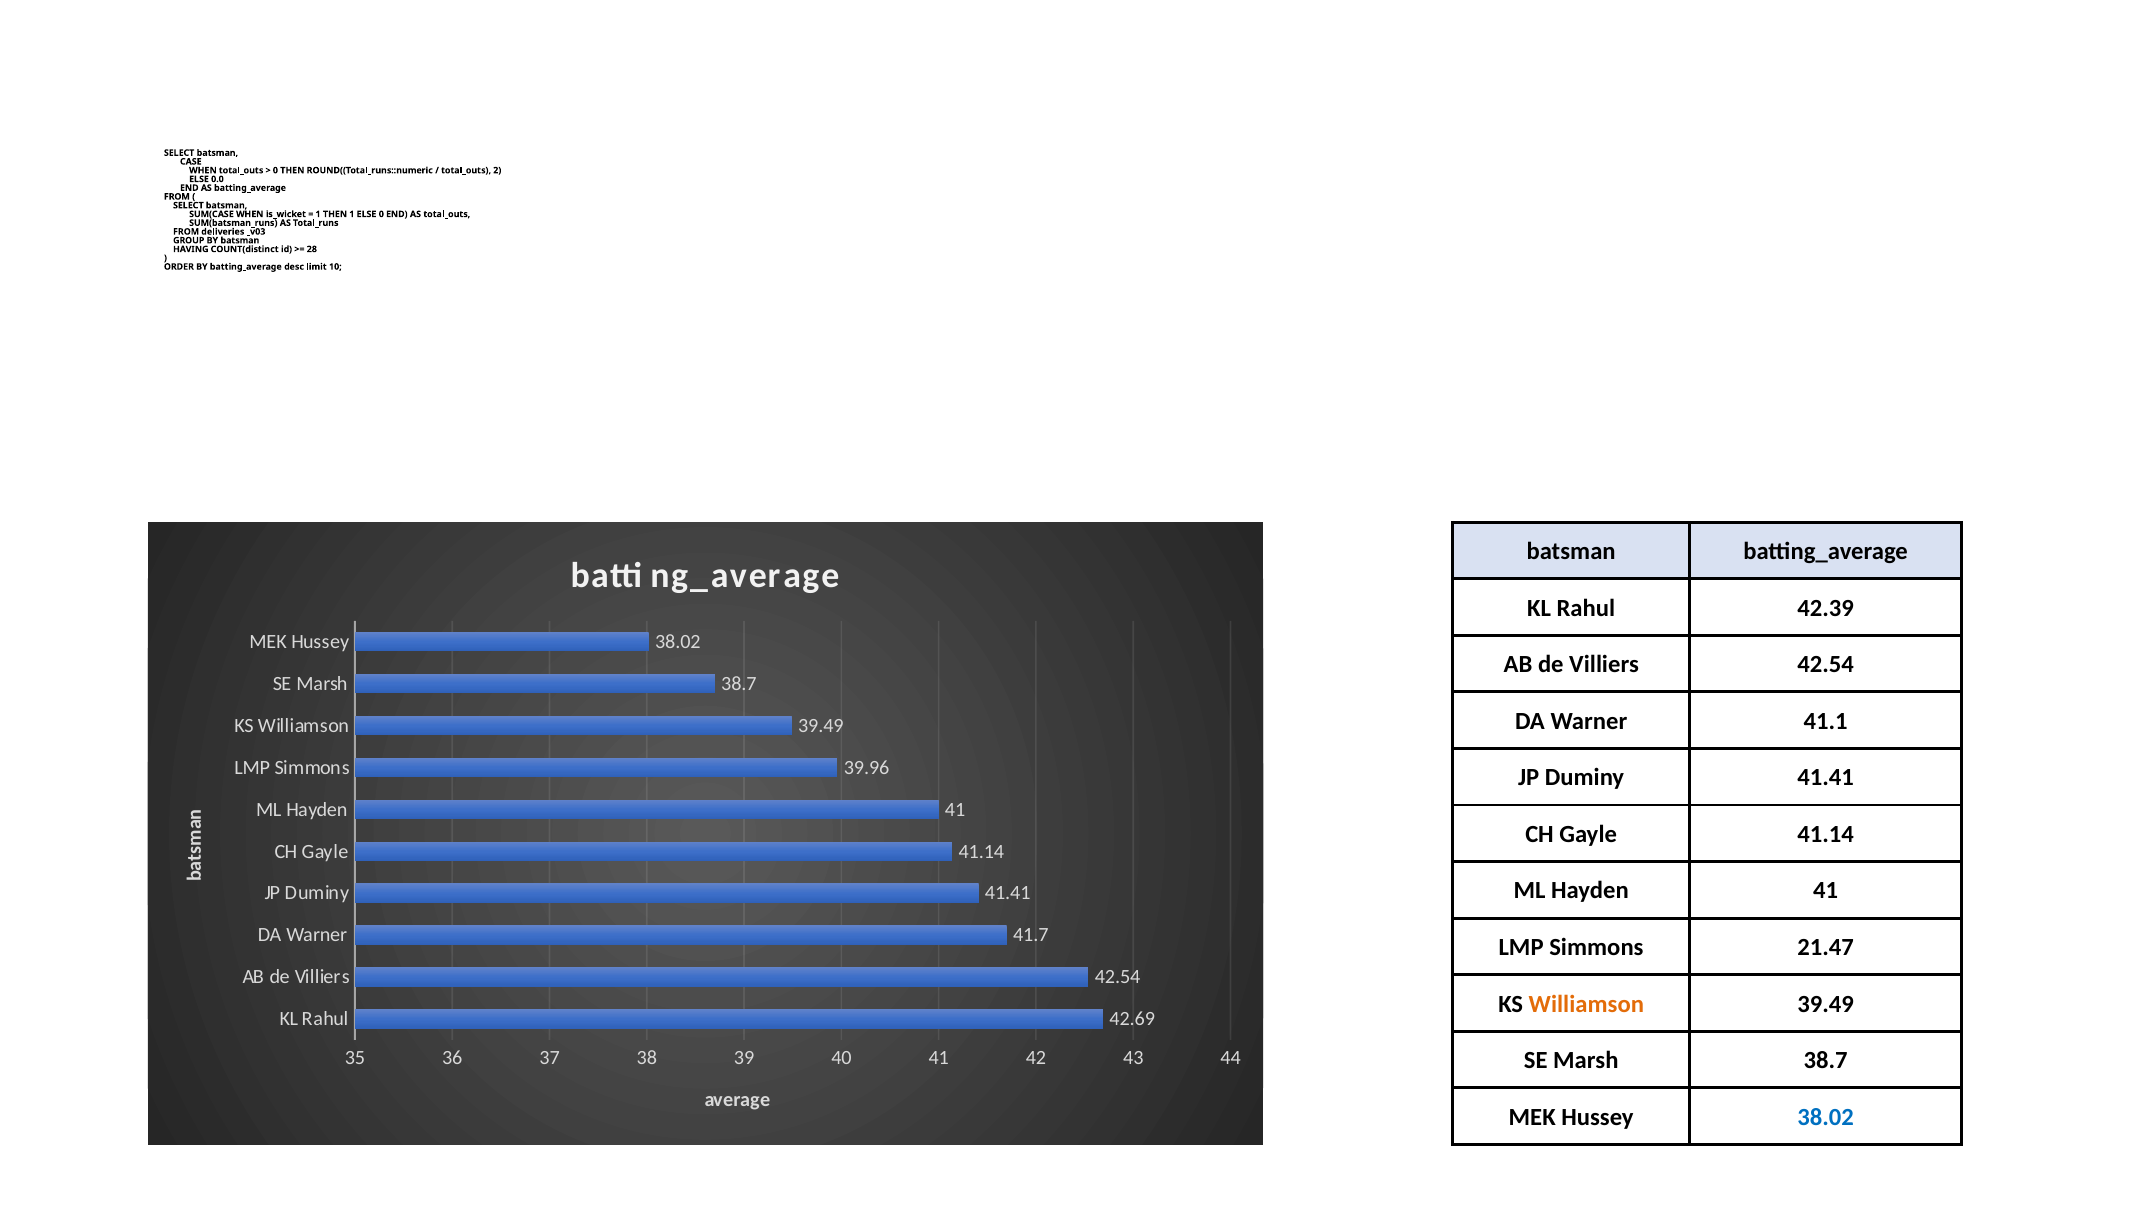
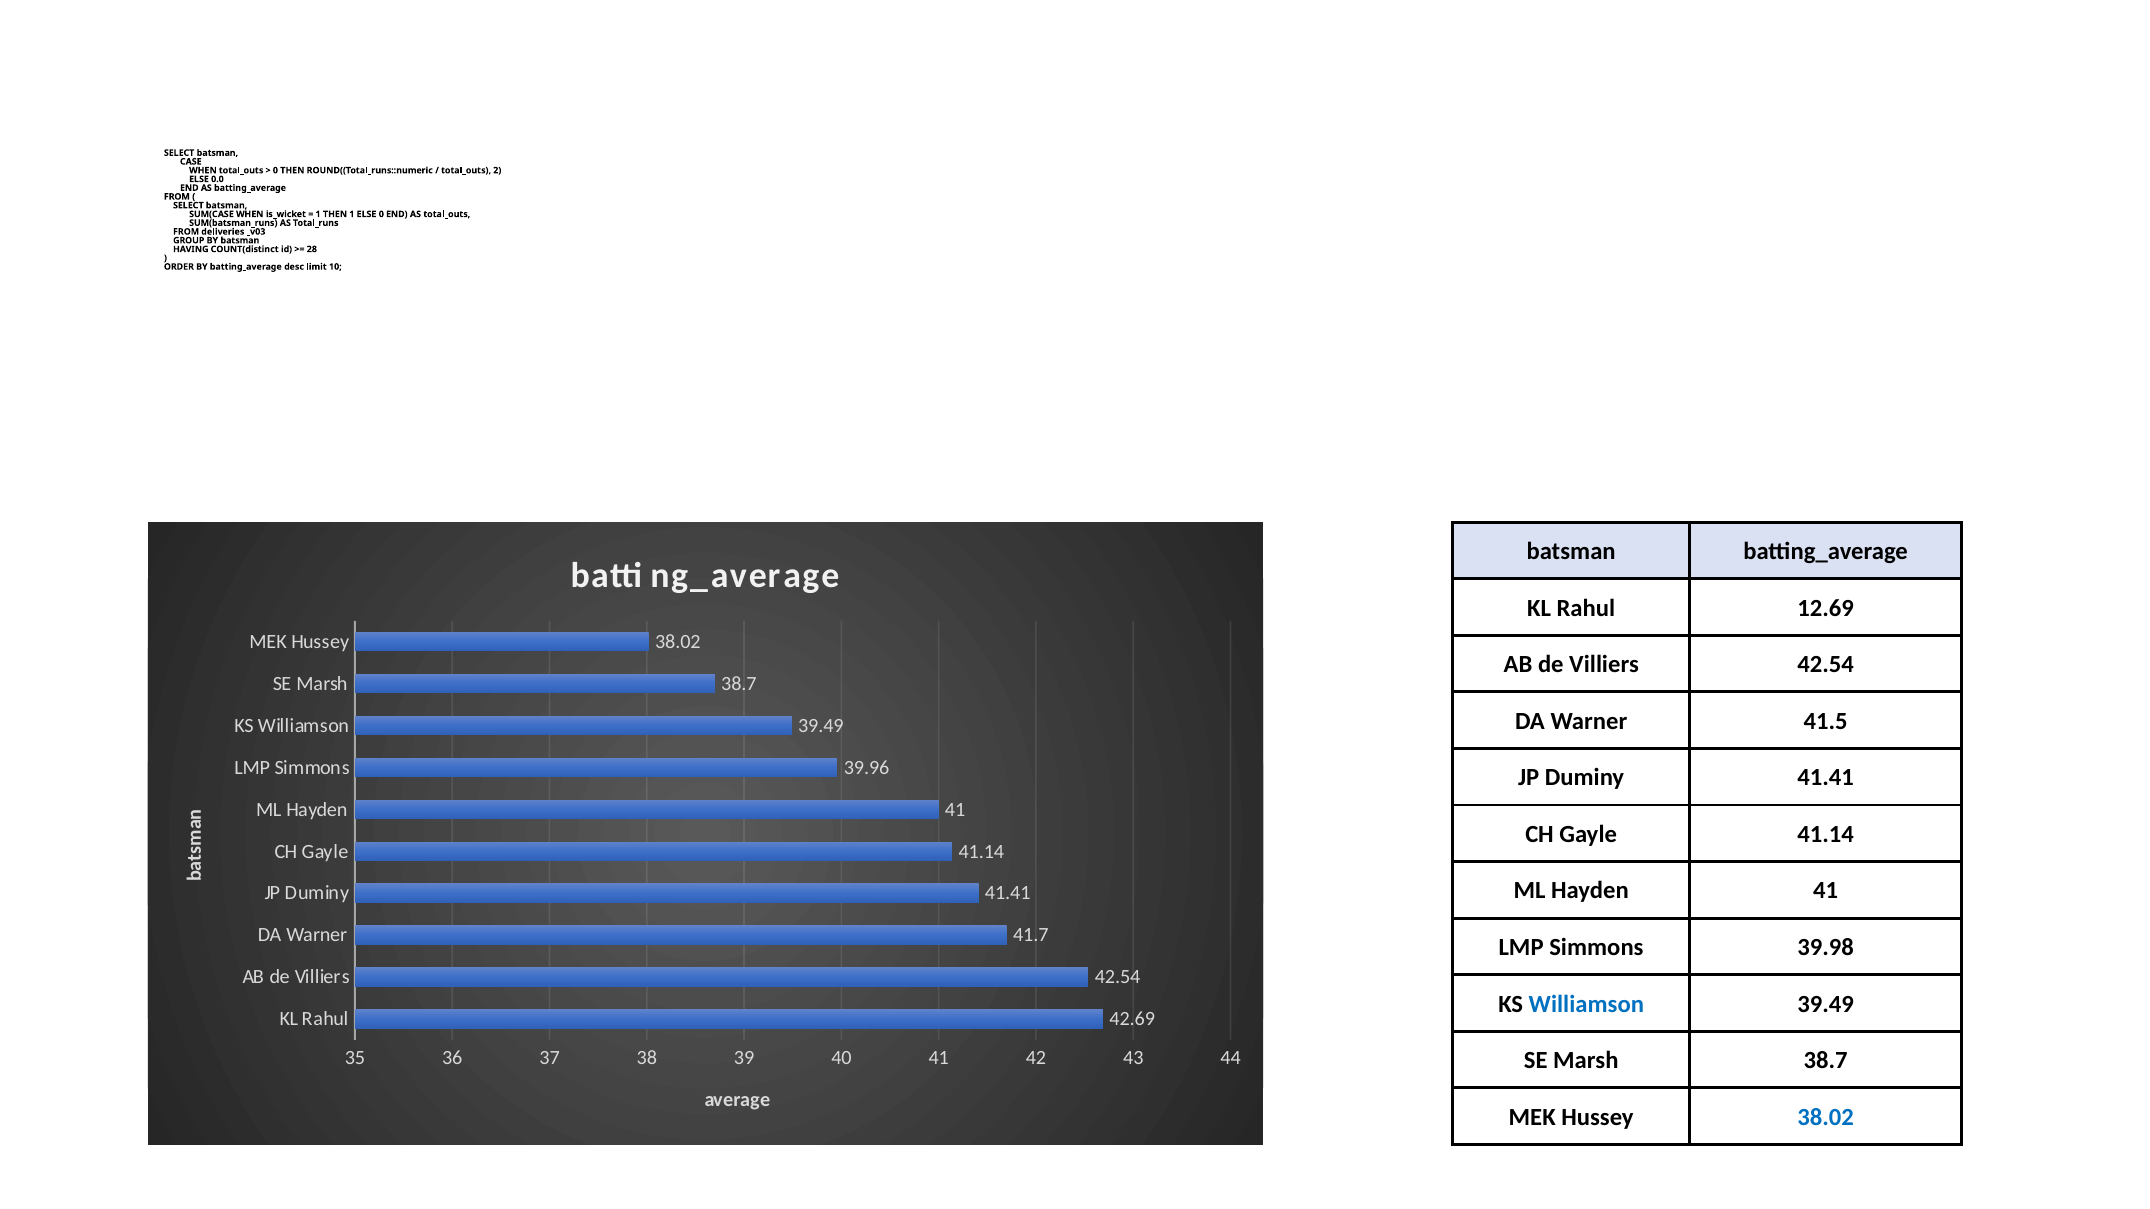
42.39: 42.39 -> 12.69
41.1: 41.1 -> 41.5
21.47: 21.47 -> 39.98
Williamson at (1586, 1004) colour: orange -> blue
